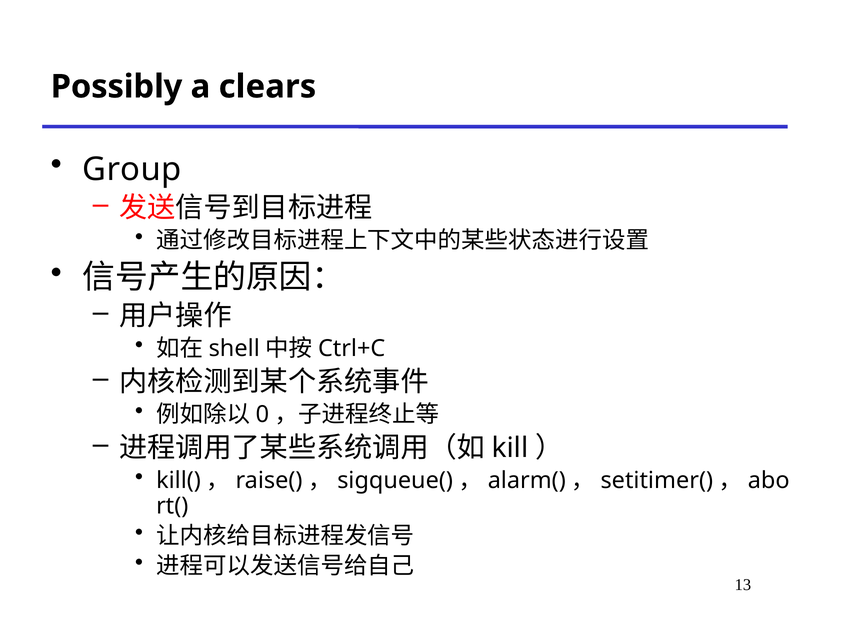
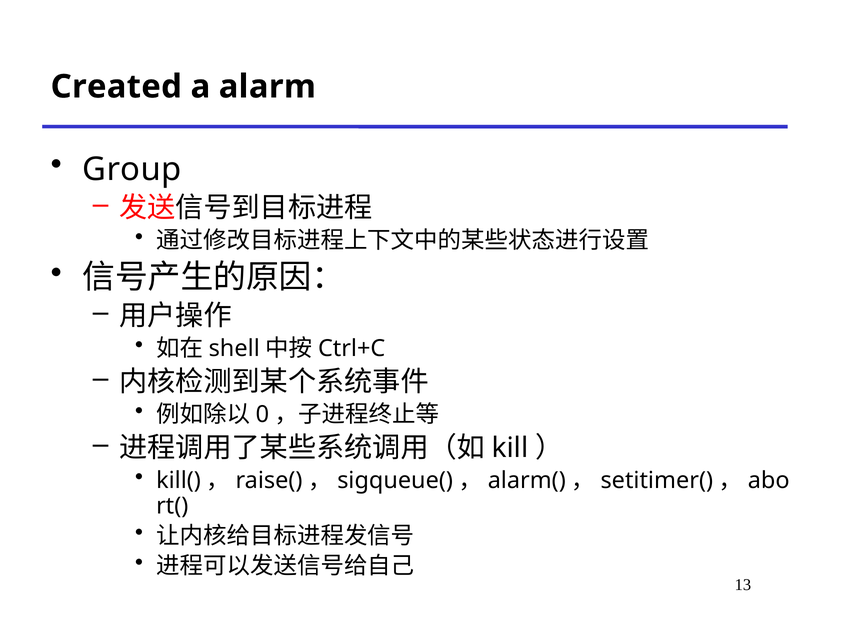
Possibly: Possibly -> Created
clears: clears -> alarm
